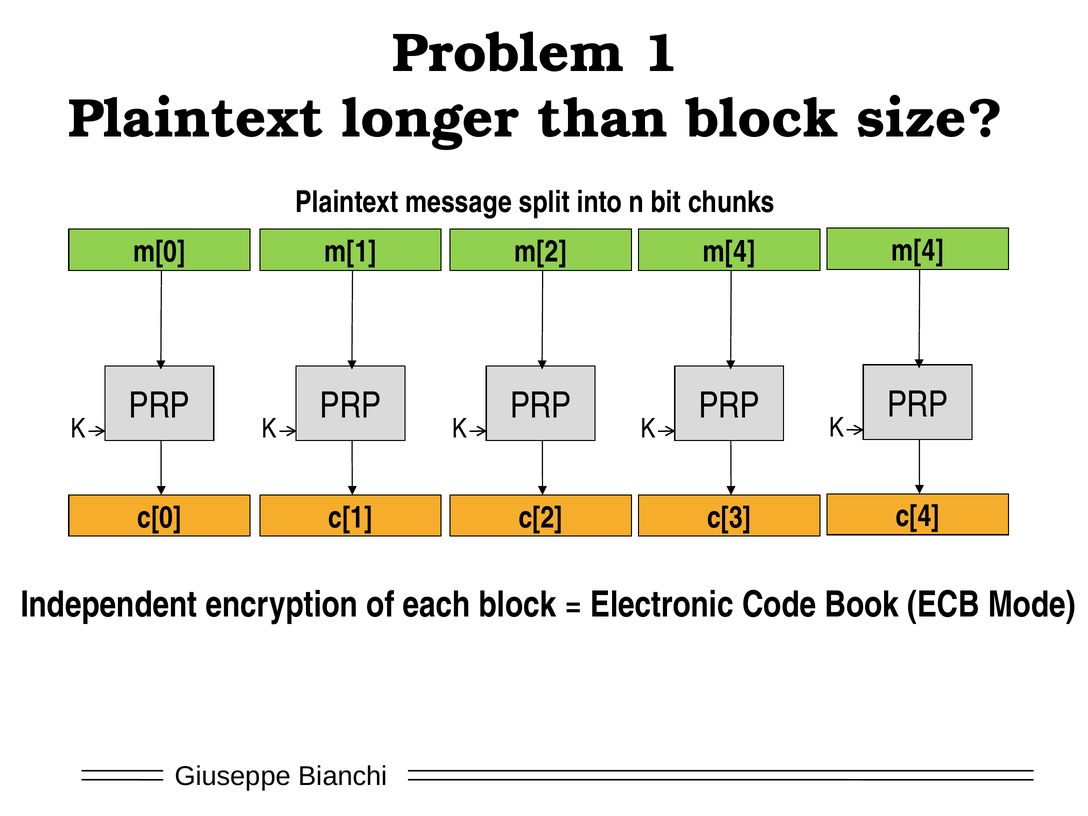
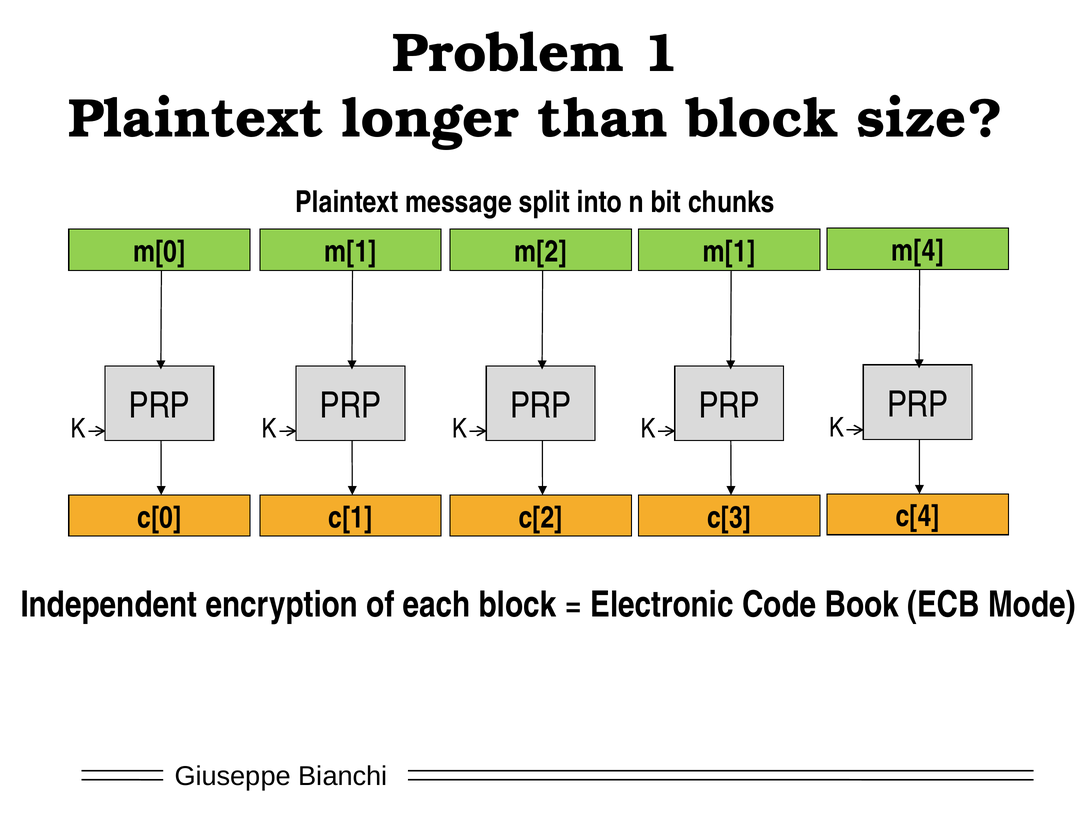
m[4 at (729, 252): m[4 -> m[1
